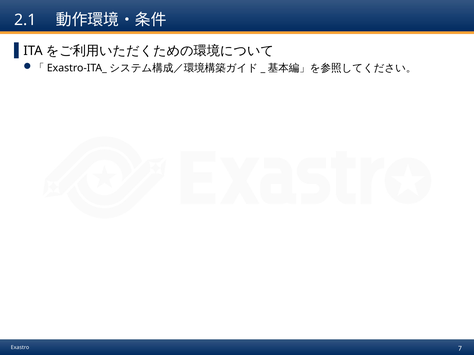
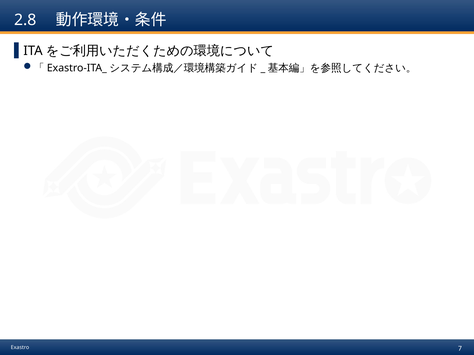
2.1: 2.1 -> 2.8
